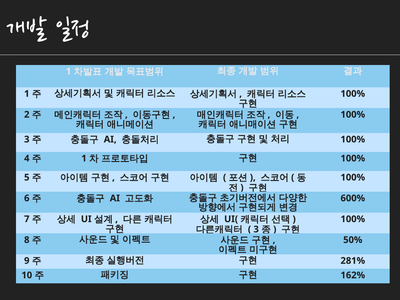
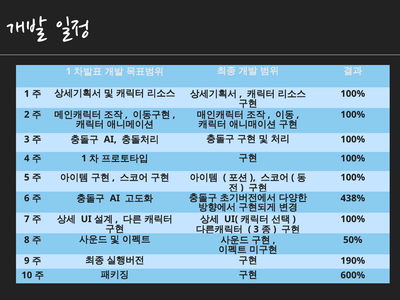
600%: 600% -> 438%
281%: 281% -> 190%
162%: 162% -> 600%
